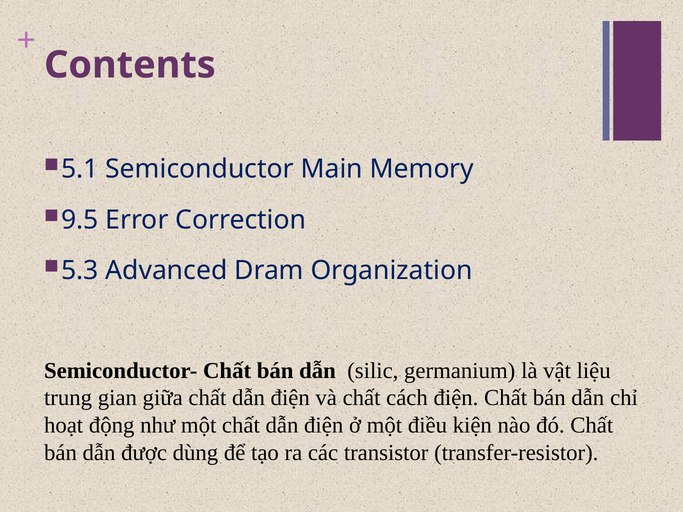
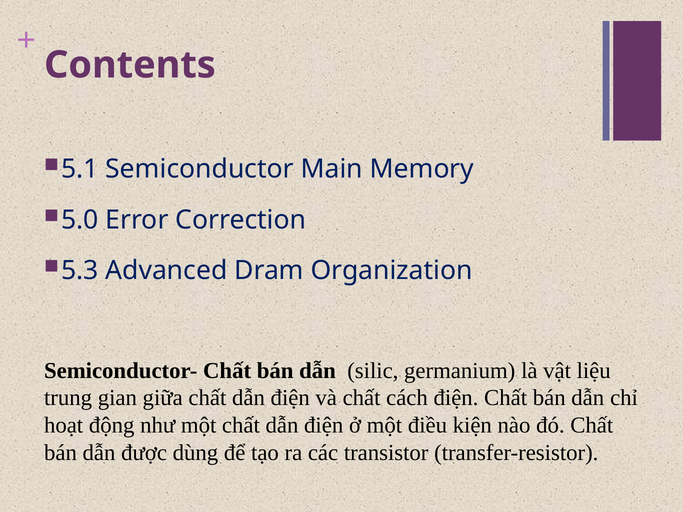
9.5: 9.5 -> 5.0
